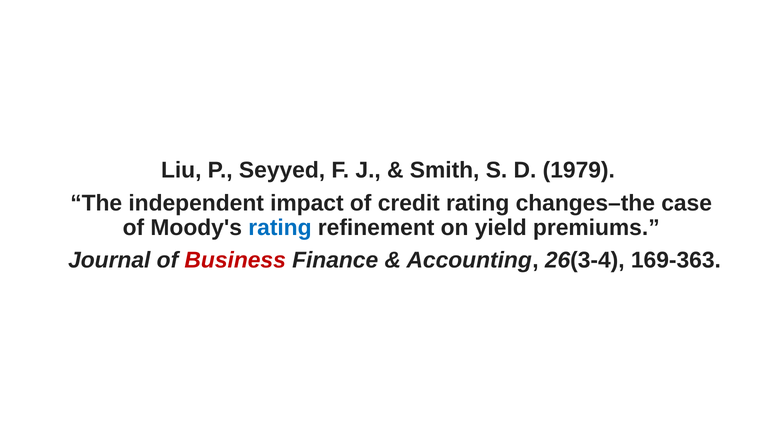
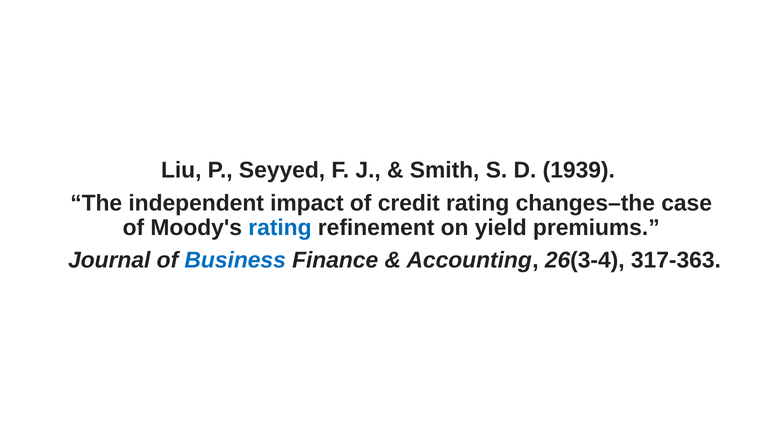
1979: 1979 -> 1939
Business colour: red -> blue
169-363: 169-363 -> 317-363
